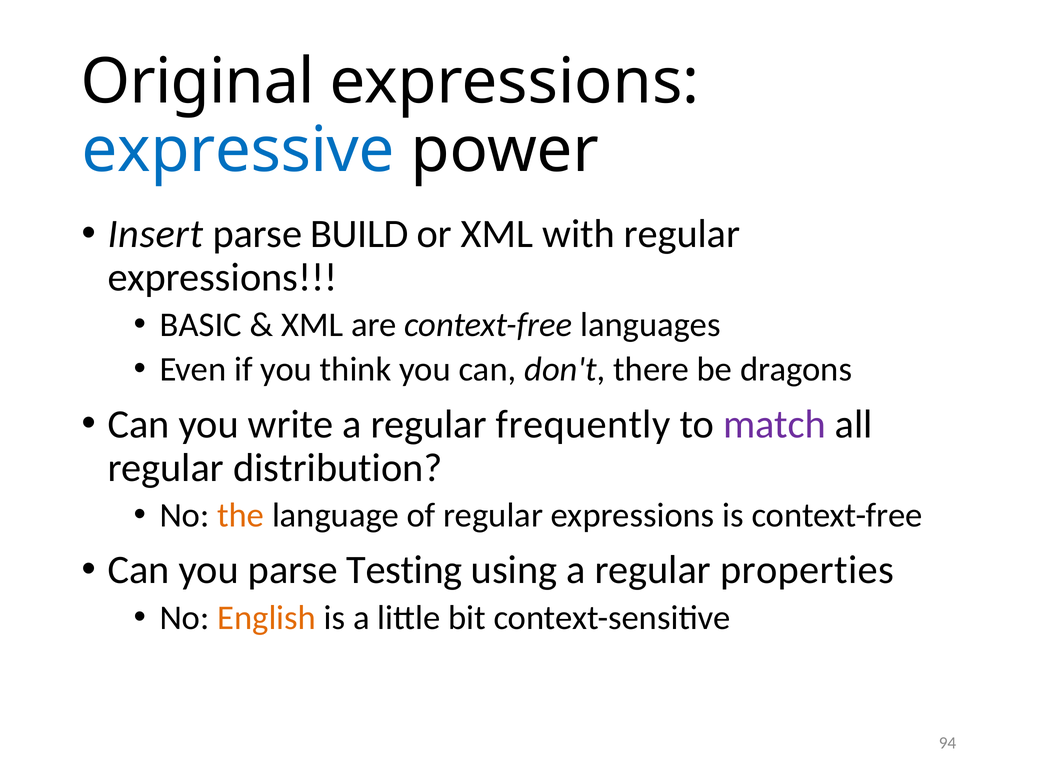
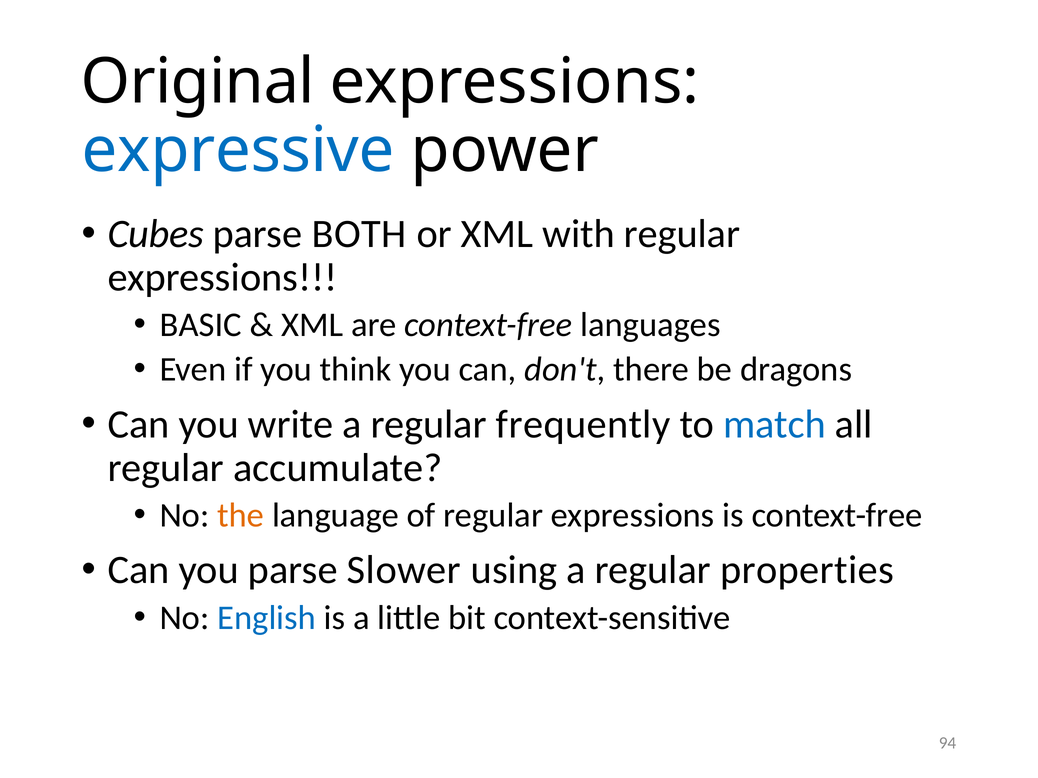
Insert: Insert -> Cubes
BUILD: BUILD -> BOTH
match colour: purple -> blue
distribution: distribution -> accumulate
Testing: Testing -> Slower
English colour: orange -> blue
